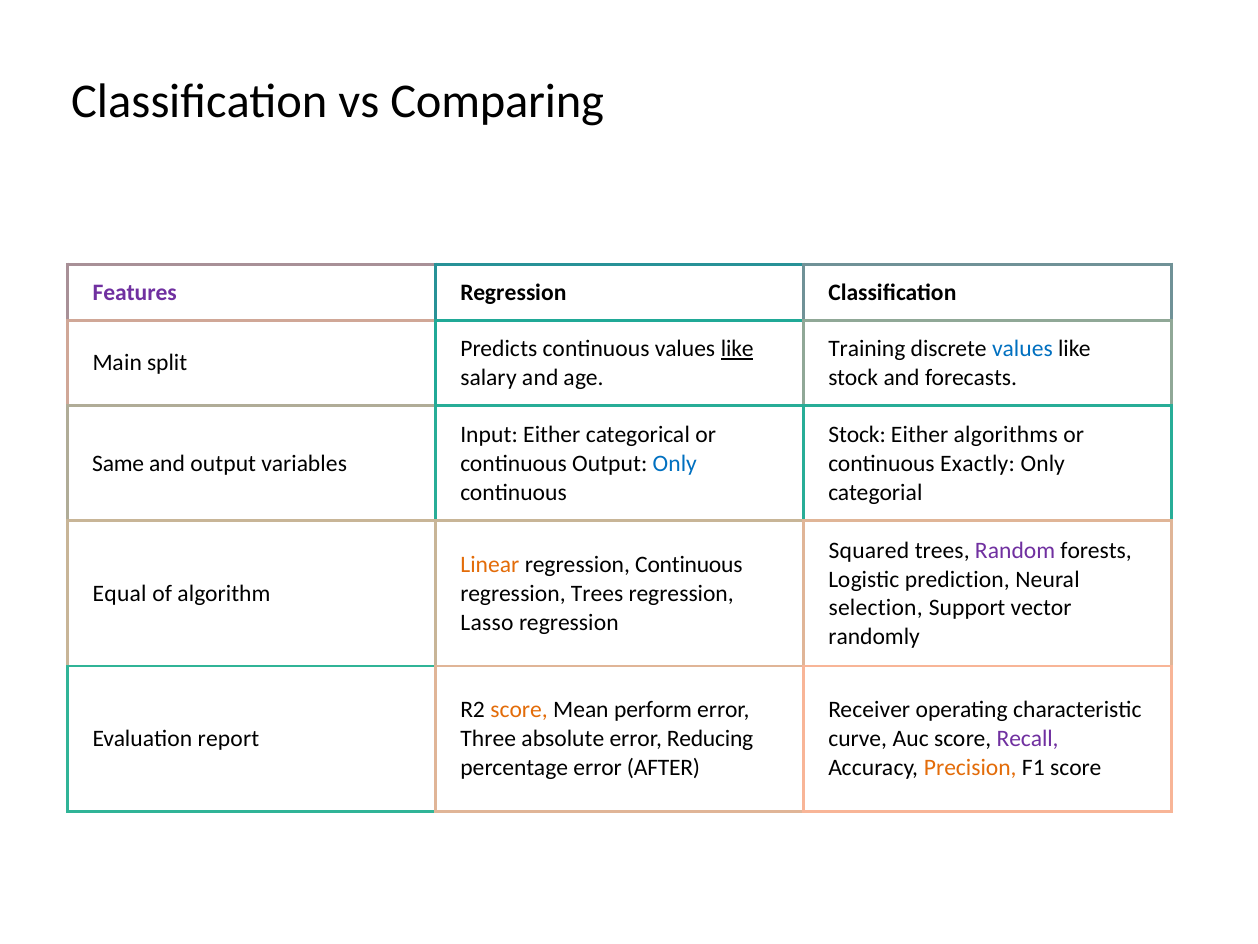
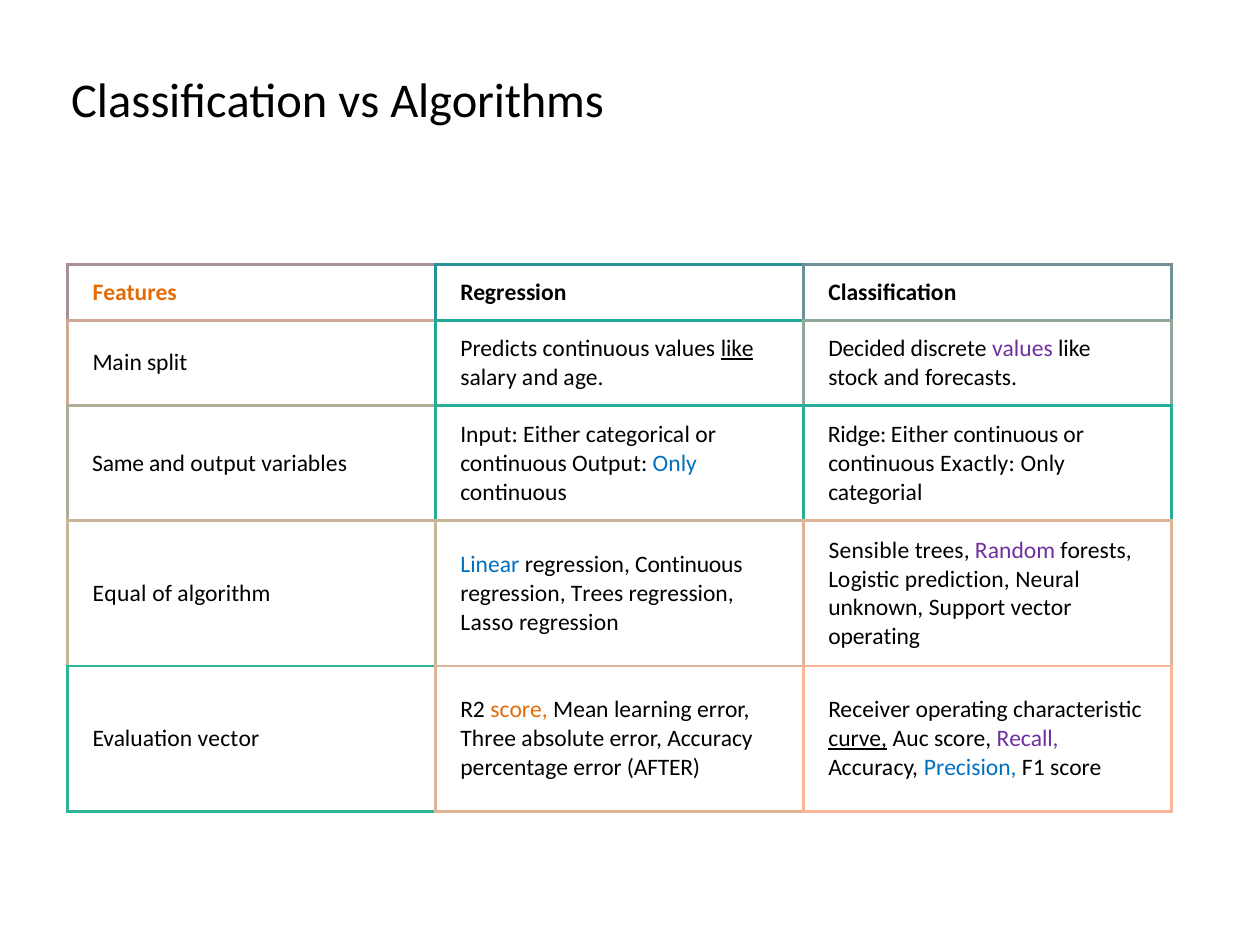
Comparing: Comparing -> Algorithms
Features colour: purple -> orange
Training: Training -> Decided
values at (1022, 349) colour: blue -> purple
Stock at (857, 435): Stock -> Ridge
Either algorithms: algorithms -> continuous
Squared: Squared -> Sensible
Linear colour: orange -> blue
selection: selection -> unknown
randomly at (874, 637): randomly -> operating
perform: perform -> learning
Evaluation report: report -> vector
error Reducing: Reducing -> Accuracy
curve underline: none -> present
Precision colour: orange -> blue
